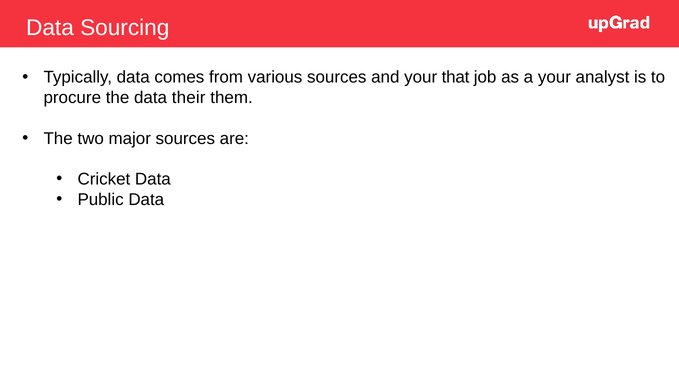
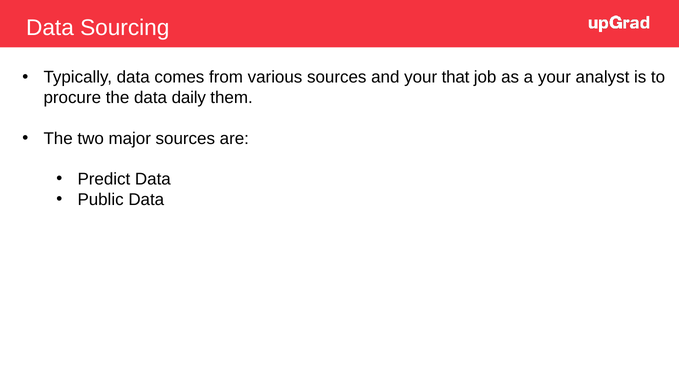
their: their -> daily
Cricket: Cricket -> Predict
